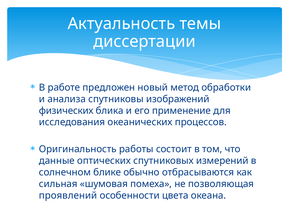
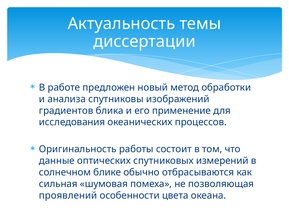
физических: физических -> градиентов
